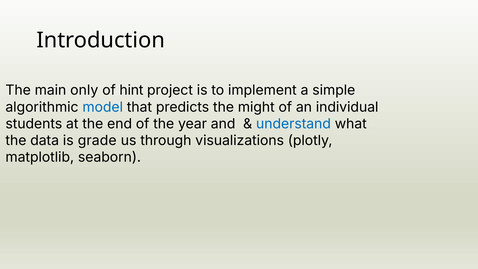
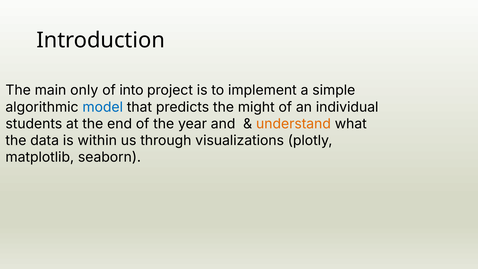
hint: hint -> into
understand colour: blue -> orange
grade: grade -> within
